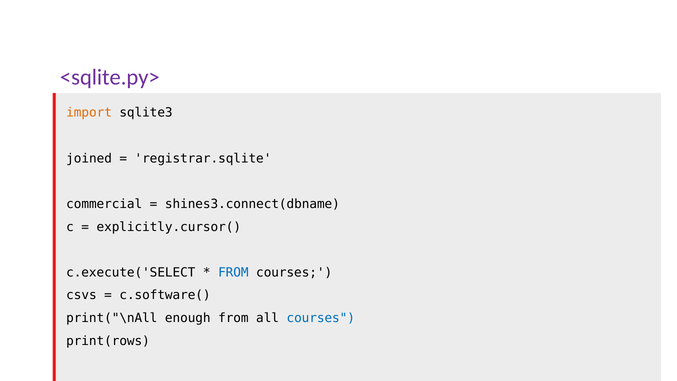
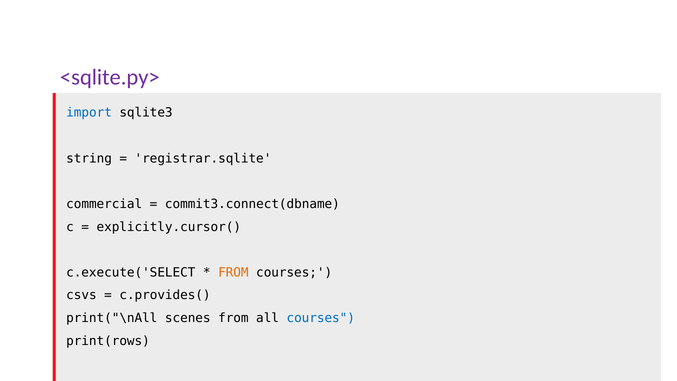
import colour: orange -> blue
joined: joined -> string
shines3.connect(dbname: shines3.connect(dbname -> commit3.connect(dbname
FROM at (233, 272) colour: blue -> orange
c.software(: c.software( -> c.provides(
enough: enough -> scenes
